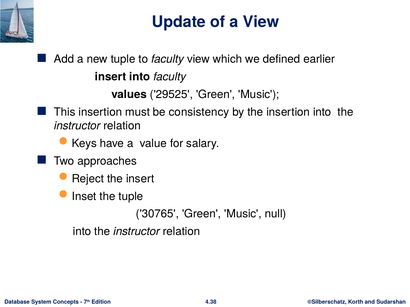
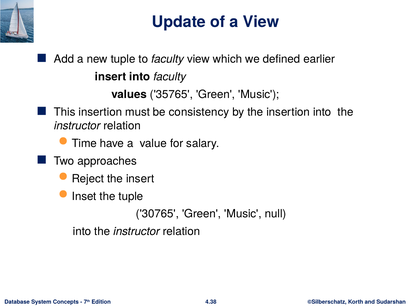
29525: 29525 -> 35765
Keys: Keys -> Time
